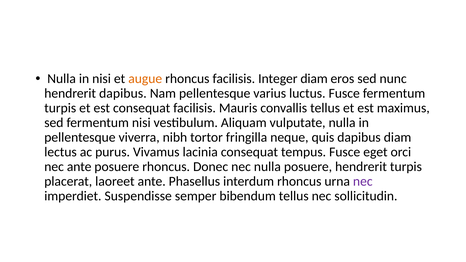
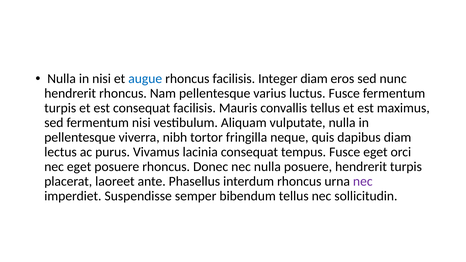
augue colour: orange -> blue
hendrerit dapibus: dapibus -> rhoncus
nec ante: ante -> eget
